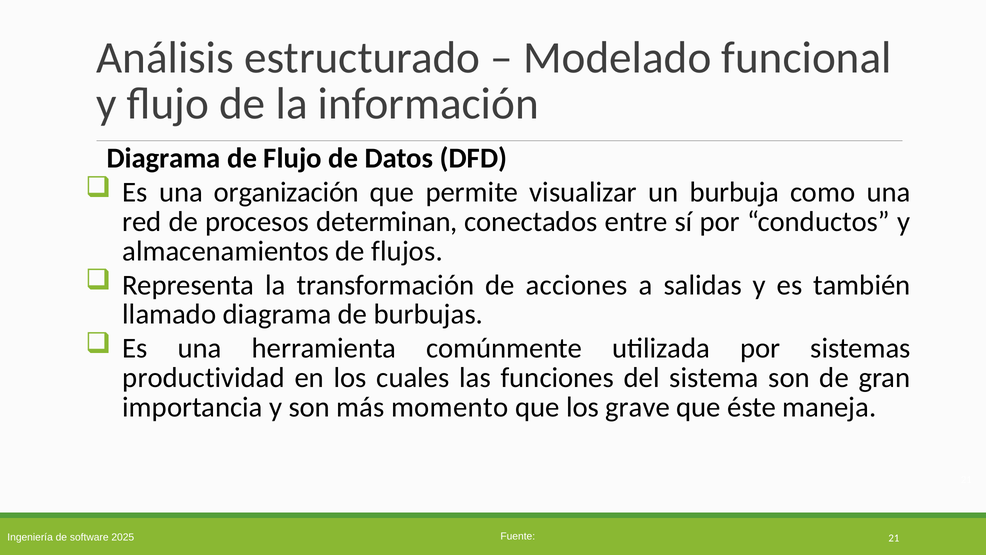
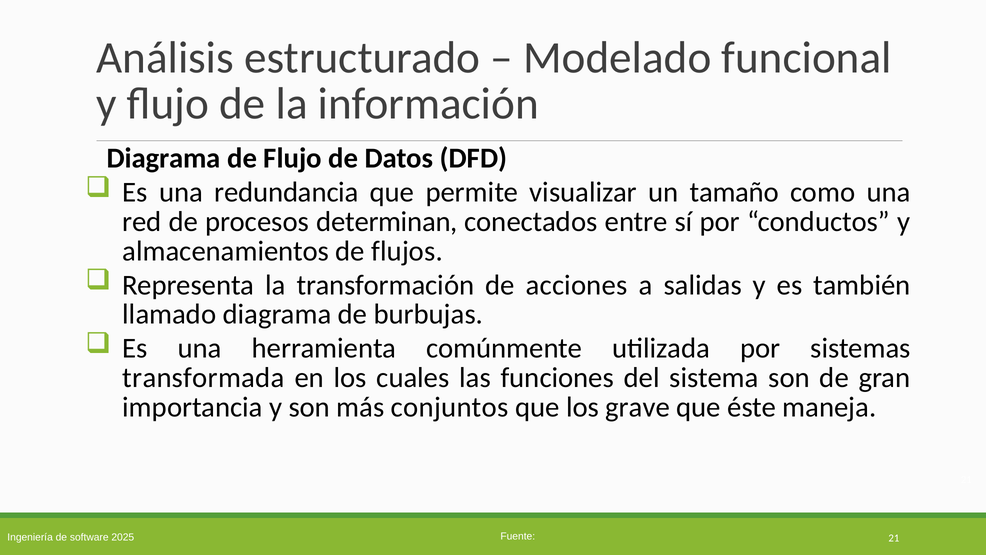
organización: organización -> redundancia
burbuja: burbuja -> tamaño
productividad: productividad -> transformada
momento: momento -> conjuntos
